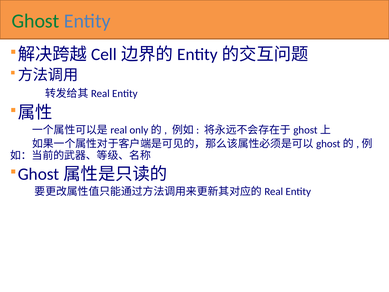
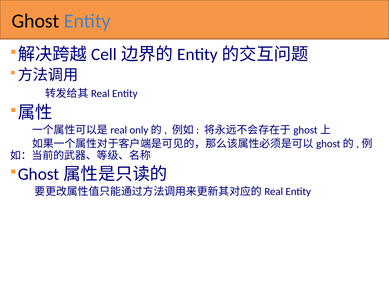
Ghost colour: green -> black
